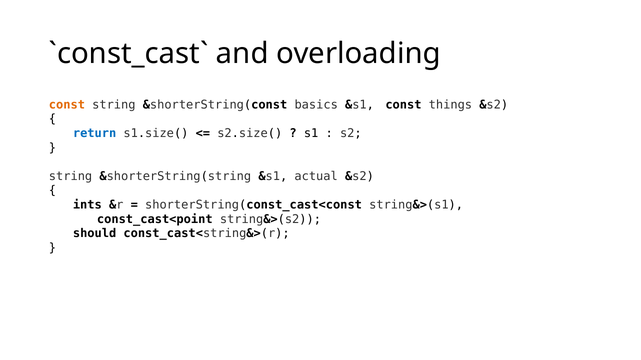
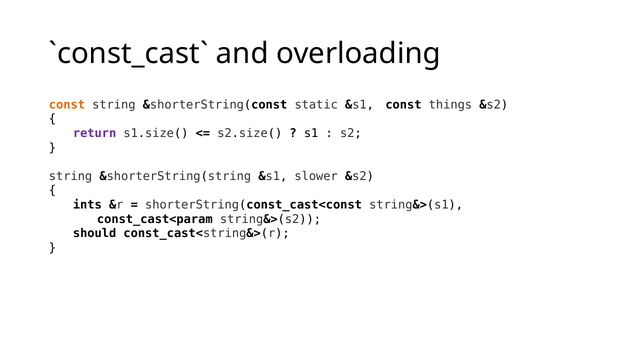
basics: basics -> static
return colour: blue -> purple
actual: actual -> slower
const_cast<point: const_cast<point -> const_cast<param
